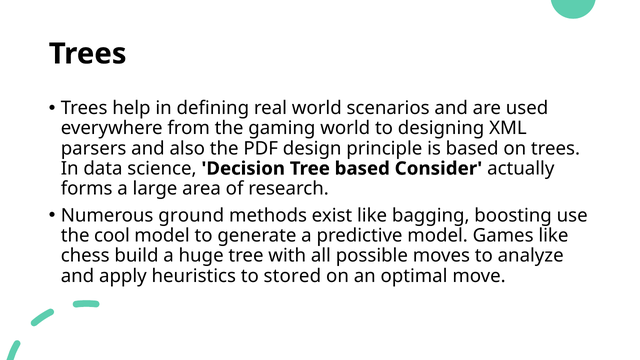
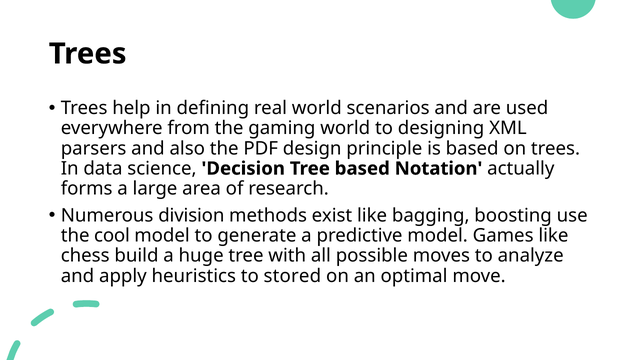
Consider: Consider -> Notation
ground: ground -> division
